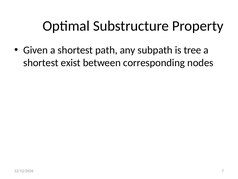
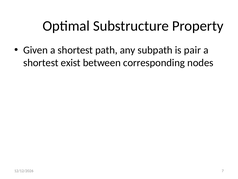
tree: tree -> pair
